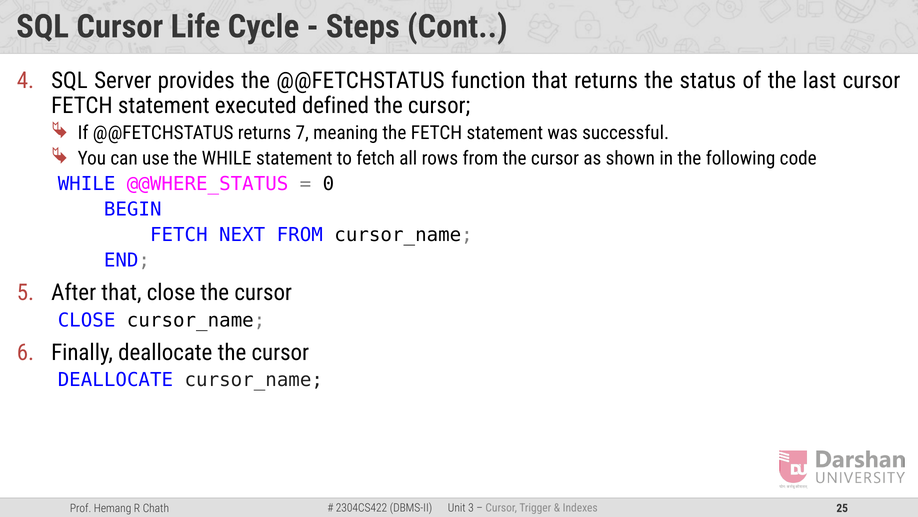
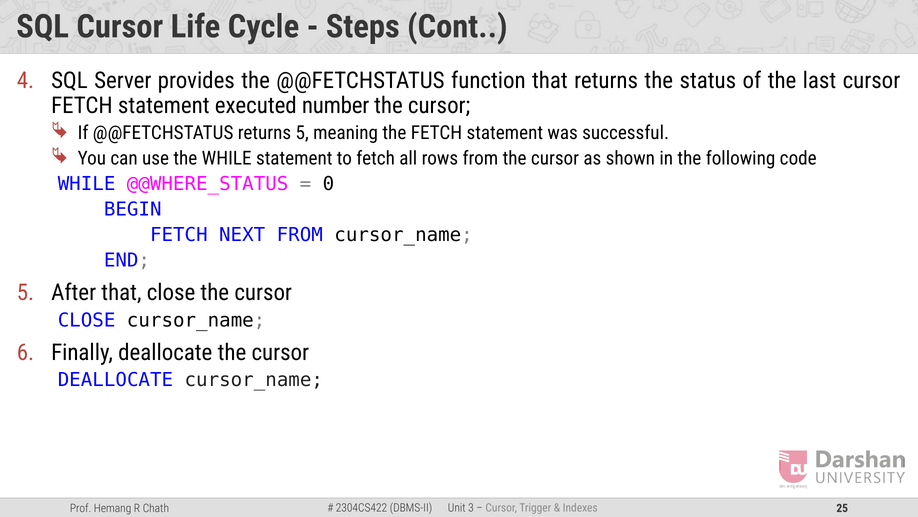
defined: defined -> number
returns 7: 7 -> 5
